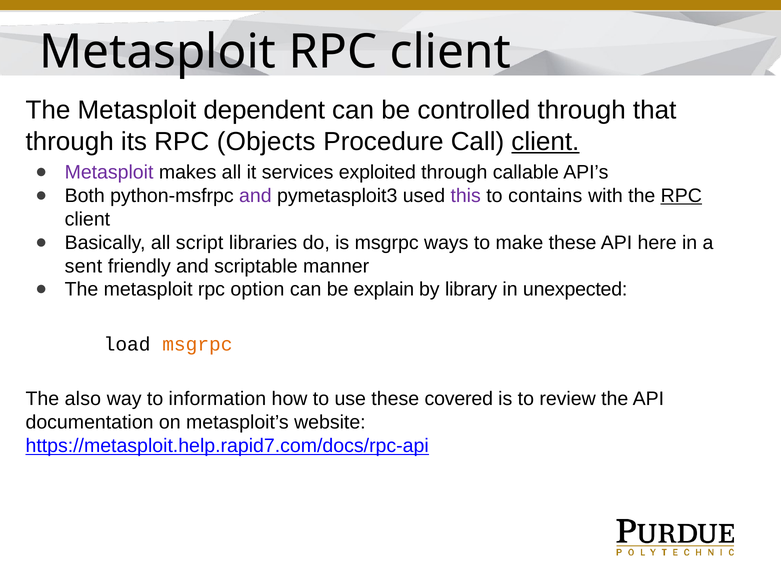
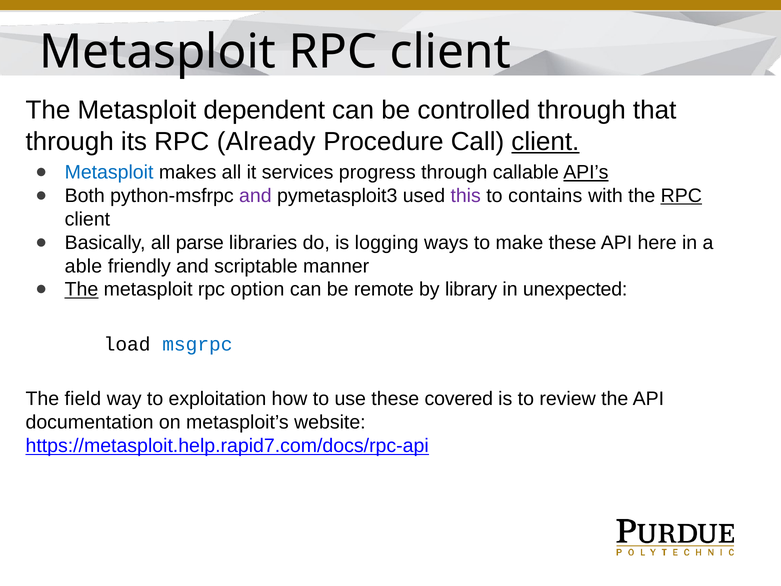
Objects: Objects -> Already
Metasploit at (109, 172) colour: purple -> blue
exploited: exploited -> progress
API’s underline: none -> present
script: script -> parse
is msgrpc: msgrpc -> logging
sent: sent -> able
The at (81, 289) underline: none -> present
explain: explain -> remote
msgrpc at (197, 344) colour: orange -> blue
also: also -> field
information: information -> exploitation
